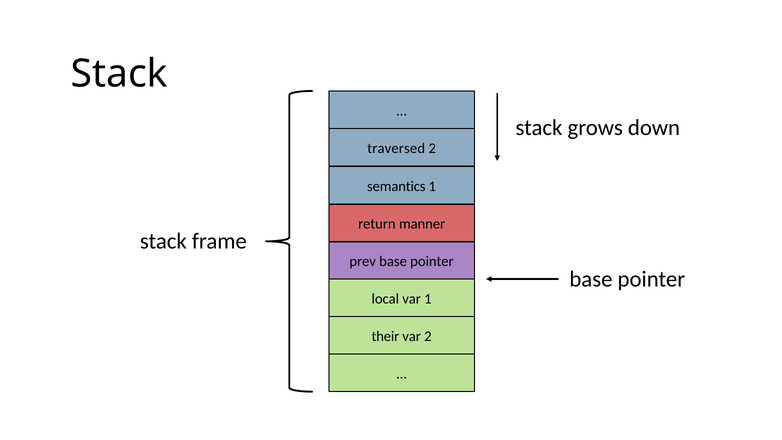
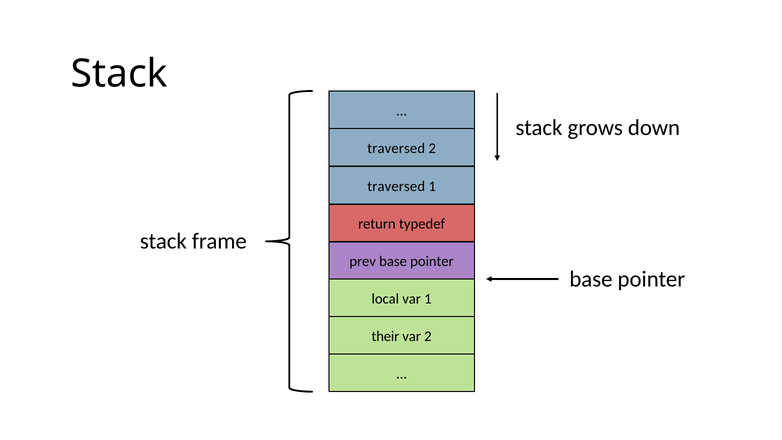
semantics at (396, 186): semantics -> traversed
manner: manner -> typedef
